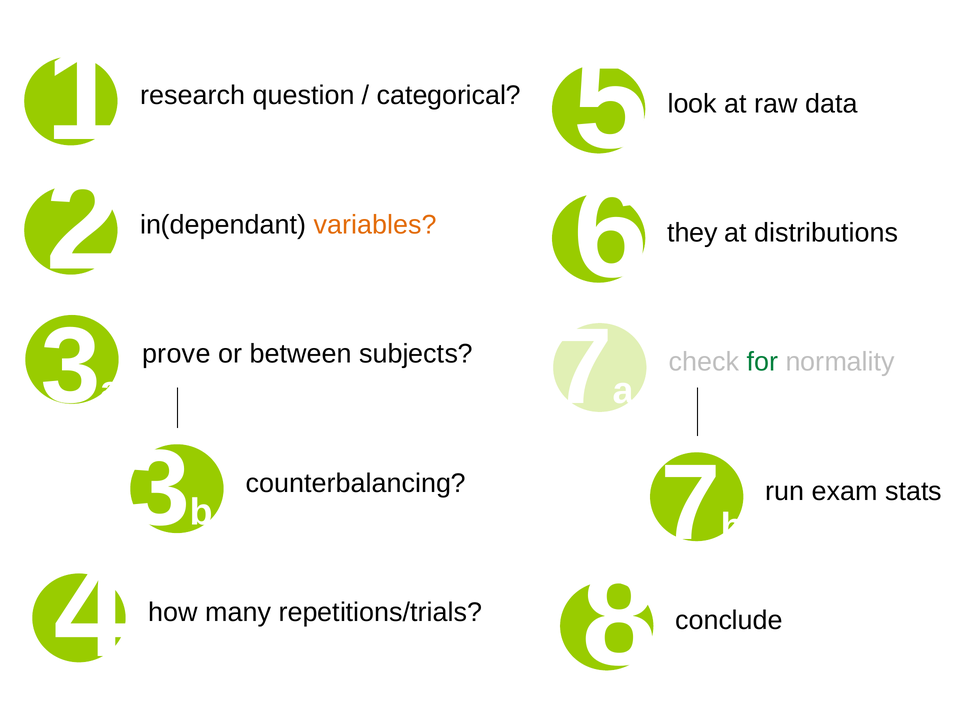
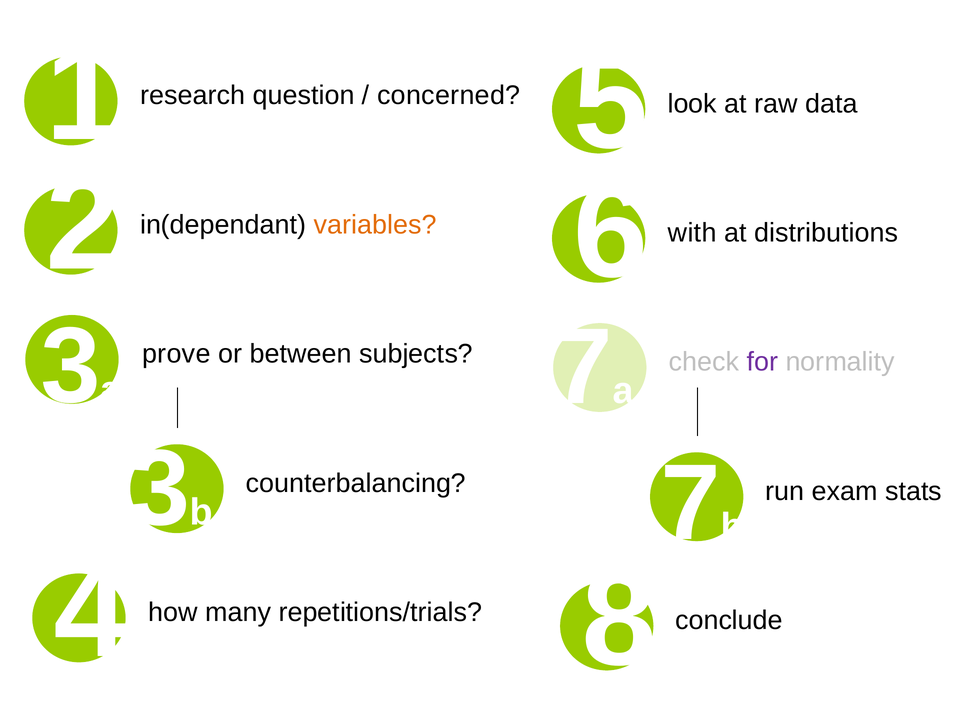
categorical: categorical -> concerned
they: they -> with
for colour: green -> purple
